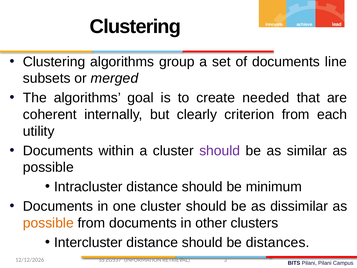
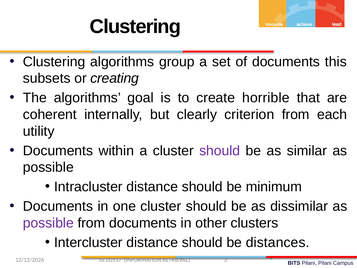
line: line -> this
merged: merged -> creating
needed: needed -> horrible
possible at (48, 223) colour: orange -> purple
